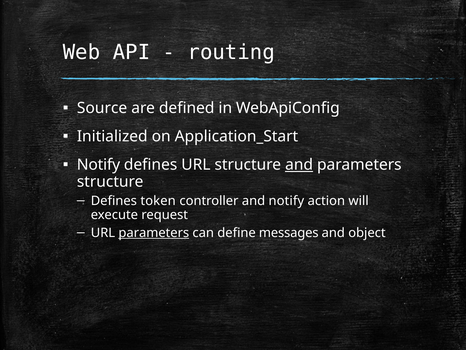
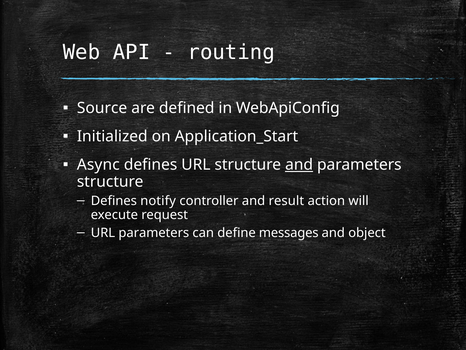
Notify at (98, 165): Notify -> Async
token: token -> notify
and notify: notify -> result
parameters at (154, 232) underline: present -> none
